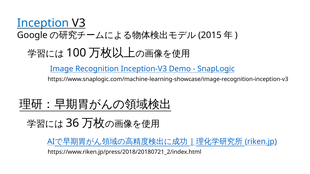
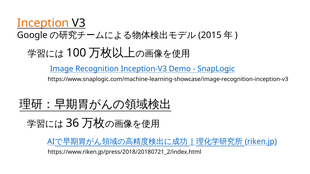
Inception colour: blue -> orange
